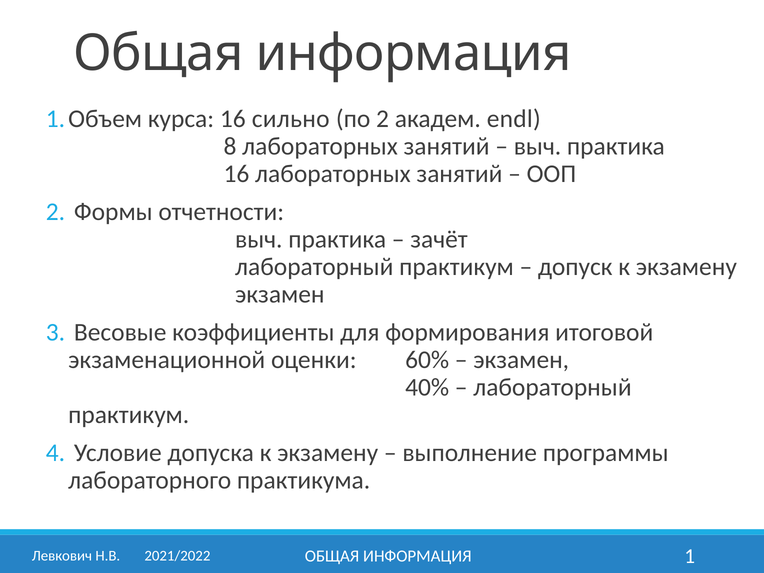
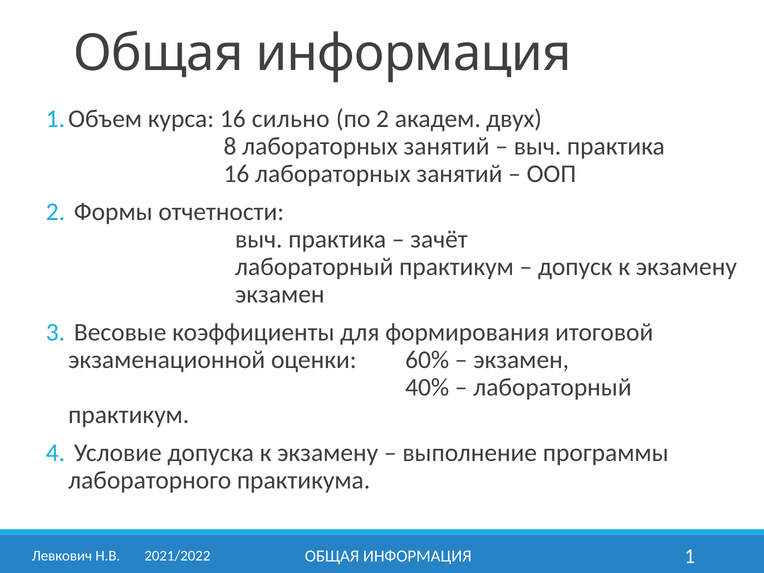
endl: endl -> двух
